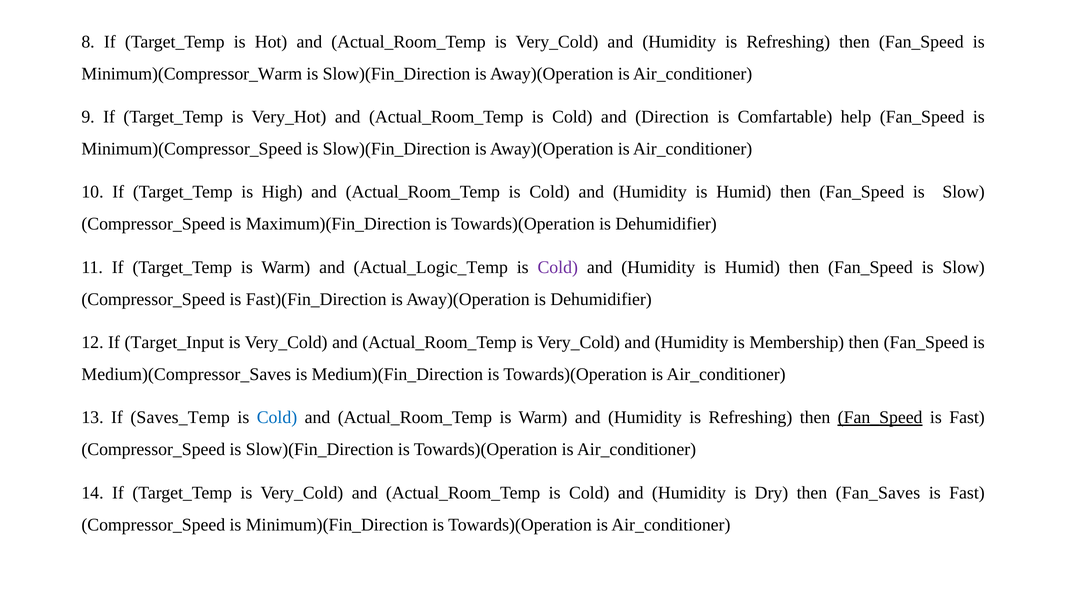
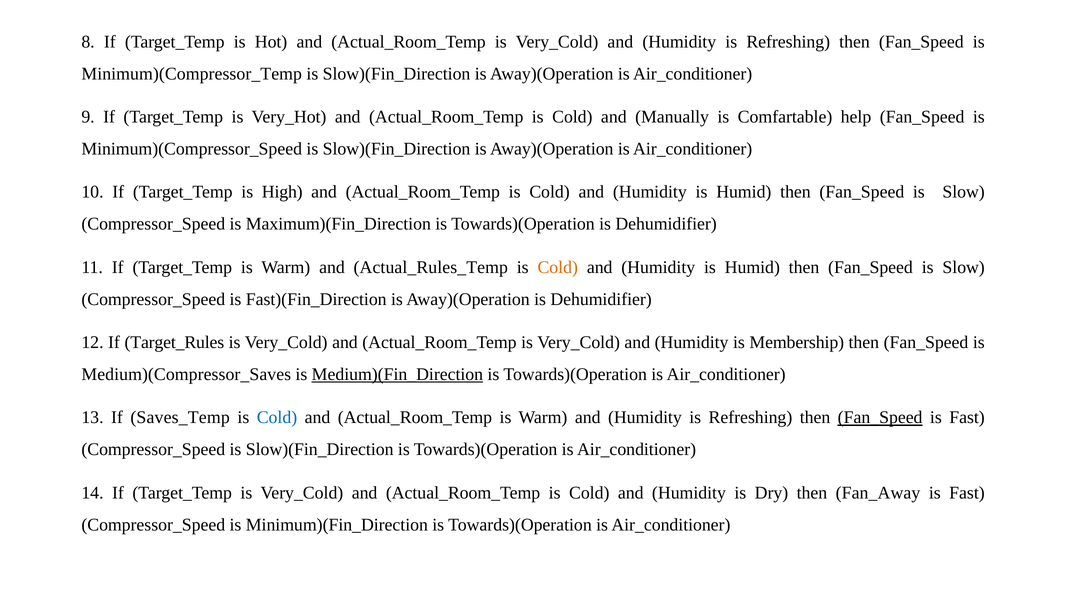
Minimum)(Compressor_Warm: Minimum)(Compressor_Warm -> Minimum)(Compressor_Temp
Direction: Direction -> Manually
Actual_Logic_Temp: Actual_Logic_Temp -> Actual_Rules_Temp
Cold at (558, 267) colour: purple -> orange
Target_Input: Target_Input -> Target_Rules
Medium)(Fin_Direction underline: none -> present
Fan_Saves: Fan_Saves -> Fan_Away
